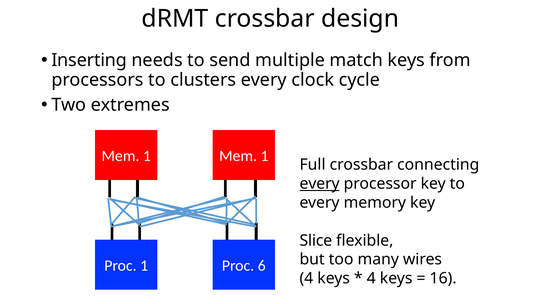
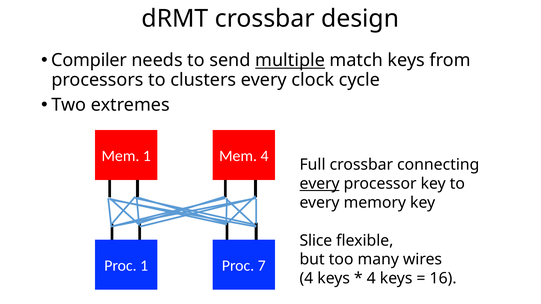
Inserting: Inserting -> Compiler
multiple underline: none -> present
1 Mem 1: 1 -> 4
6: 6 -> 7
